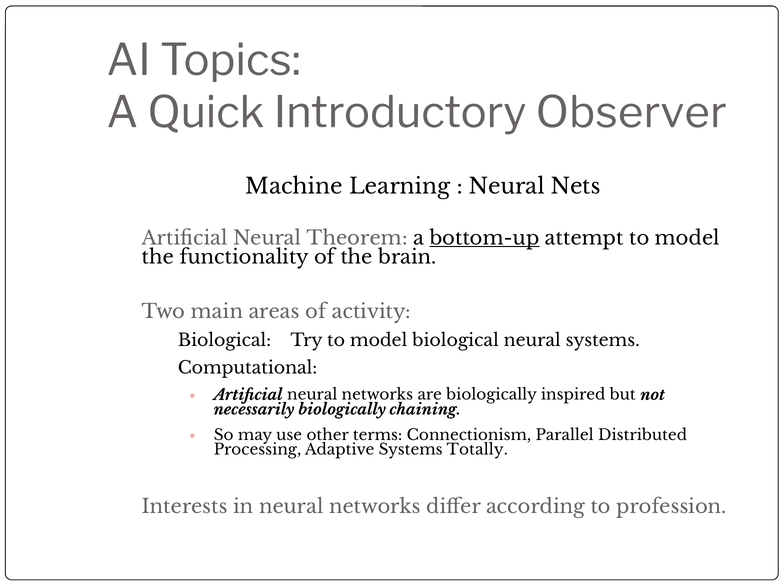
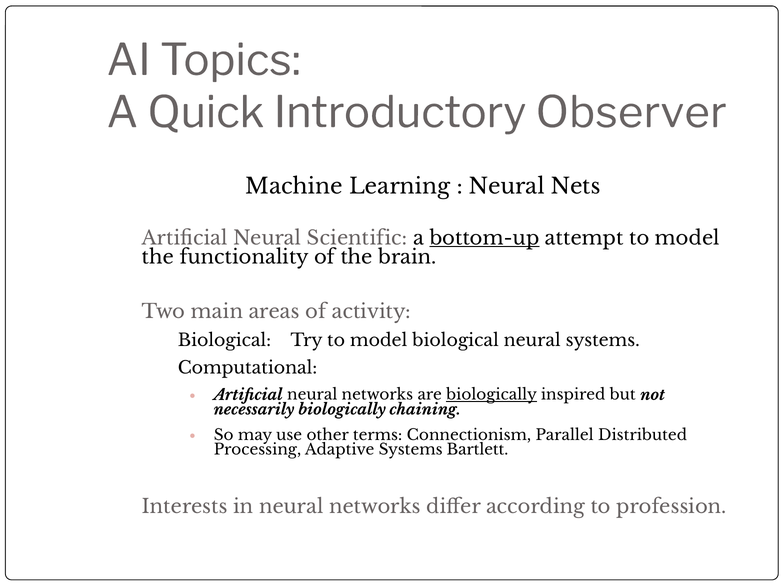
Theorem: Theorem -> Scientific
biologically at (492, 395) underline: none -> present
Totally: Totally -> Bartlett
